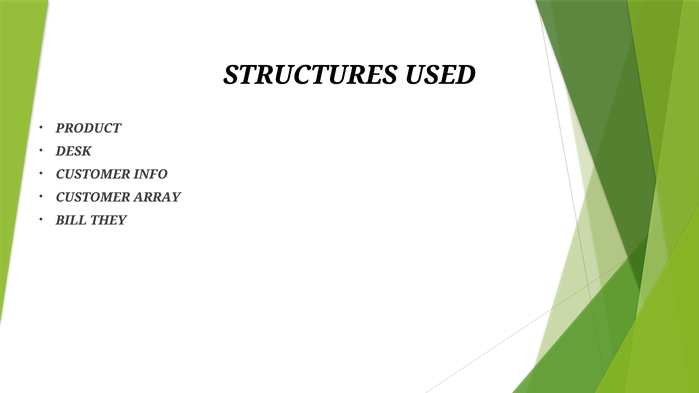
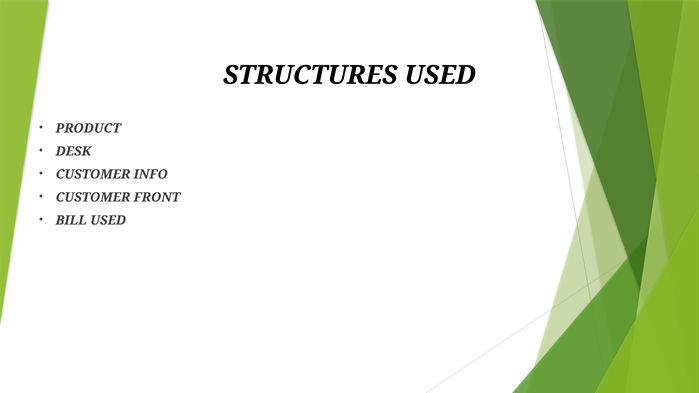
ARRAY: ARRAY -> FRONT
BILL THEY: THEY -> USED
